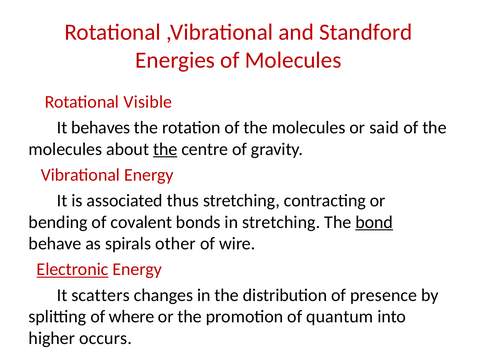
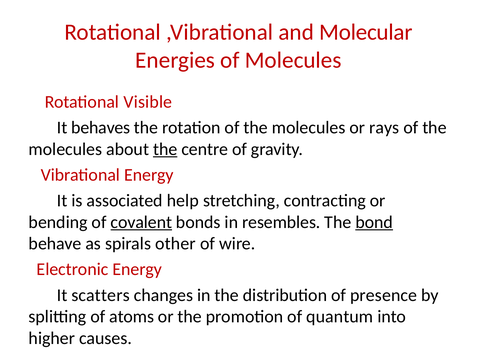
Standford: Standford -> Molecular
said: said -> rays
thus: thus -> help
covalent underline: none -> present
in stretching: stretching -> resembles
Electronic underline: present -> none
where: where -> atoms
occurs: occurs -> causes
